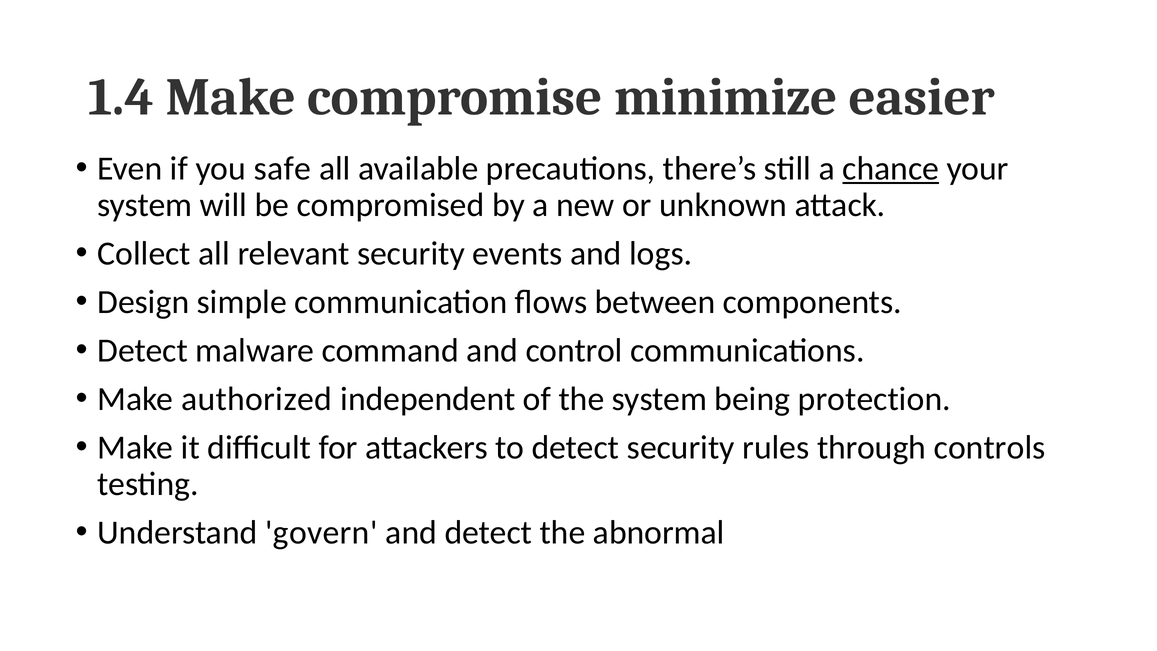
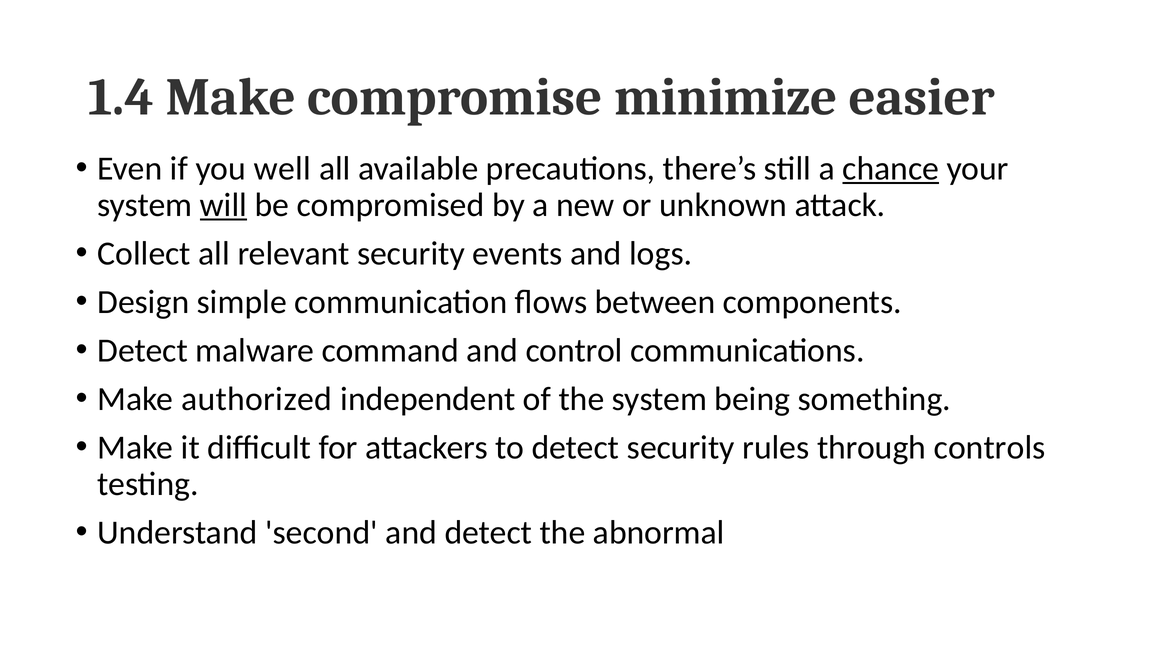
safe: safe -> well
will underline: none -> present
protection: protection -> something
govern: govern -> second
